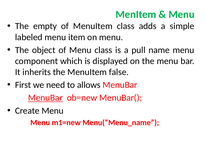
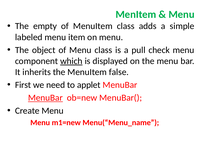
name: name -> check
which underline: none -> present
allows: allows -> applet
